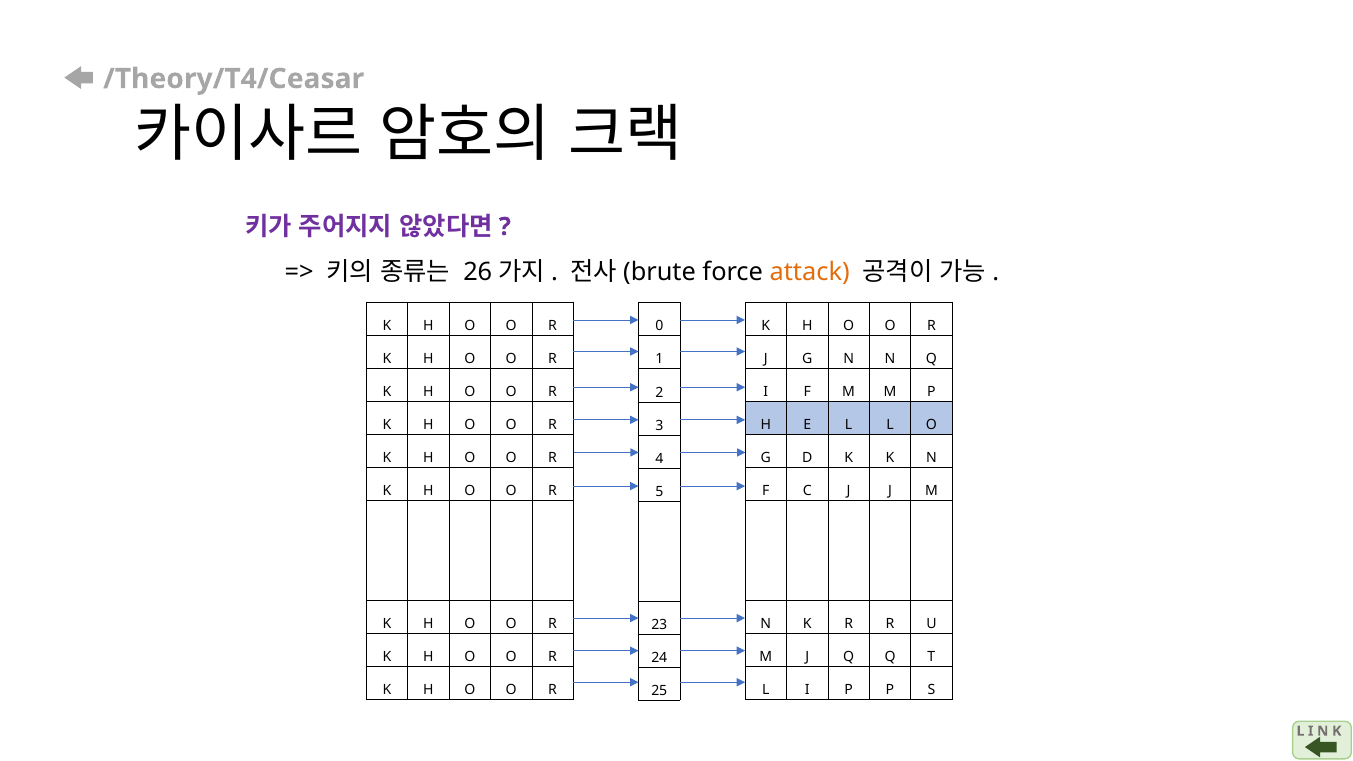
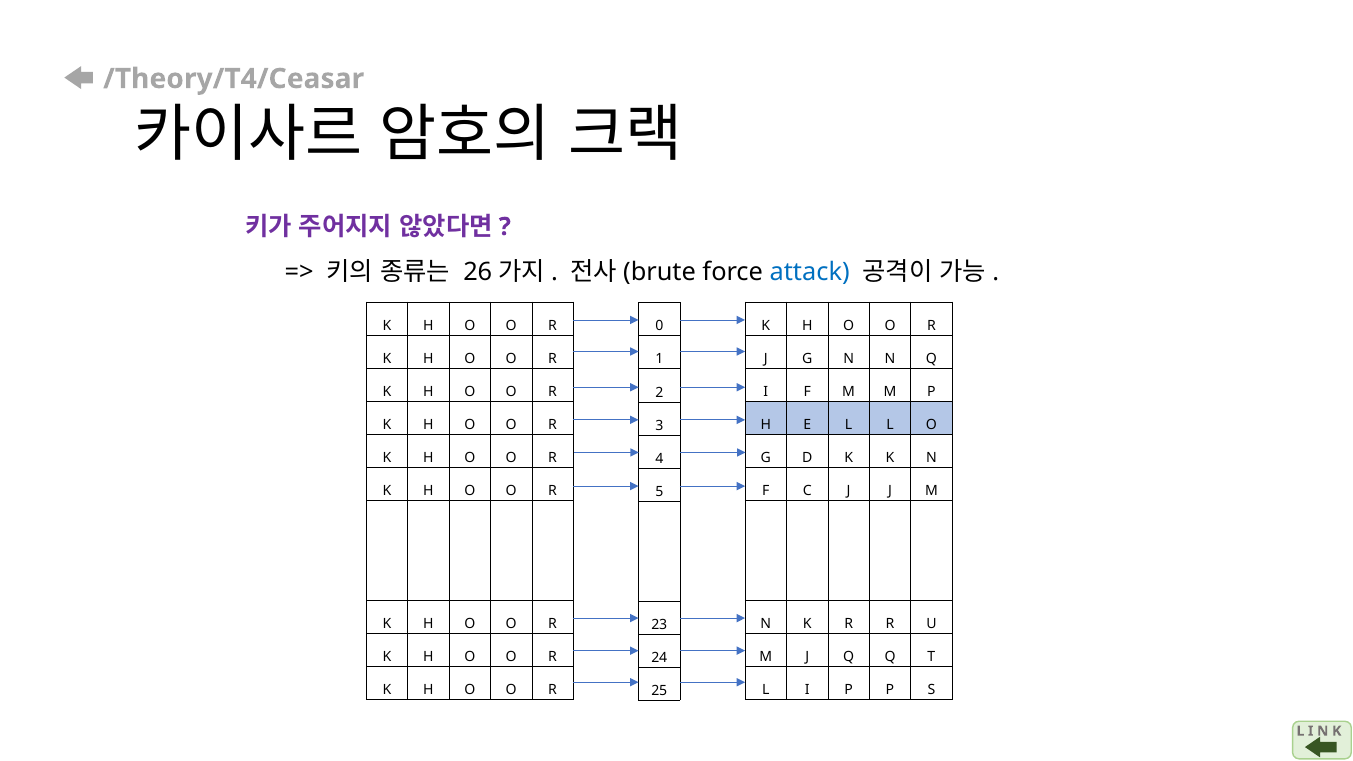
attack colour: orange -> blue
